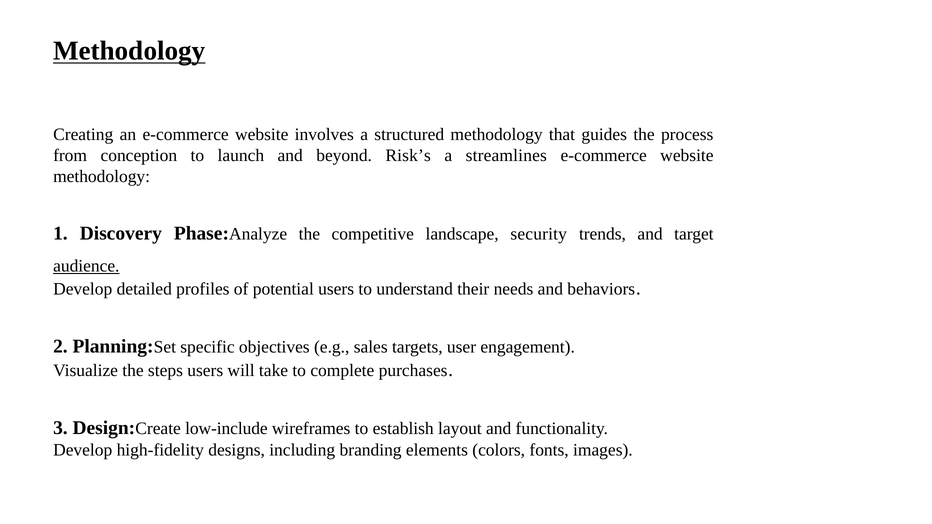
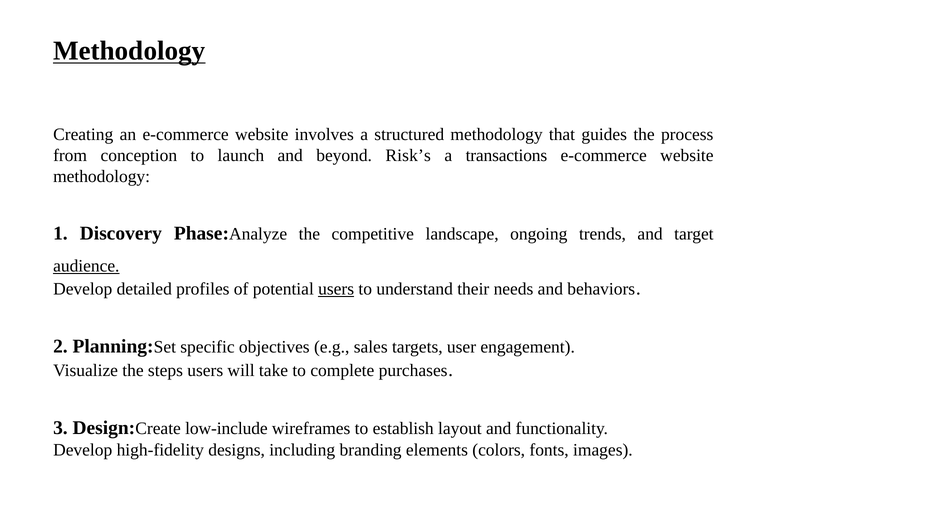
streamlines: streamlines -> transactions
security: security -> ongoing
users at (336, 289) underline: none -> present
